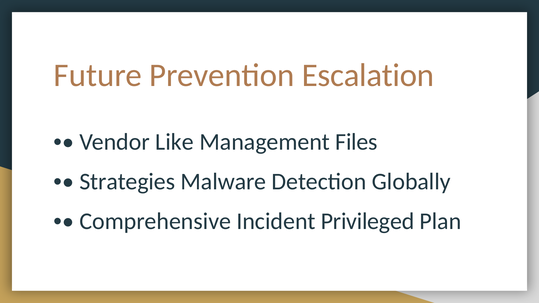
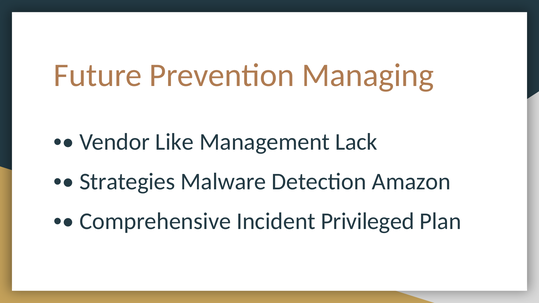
Escalation: Escalation -> Managing
Files: Files -> Lack
Globally: Globally -> Amazon
